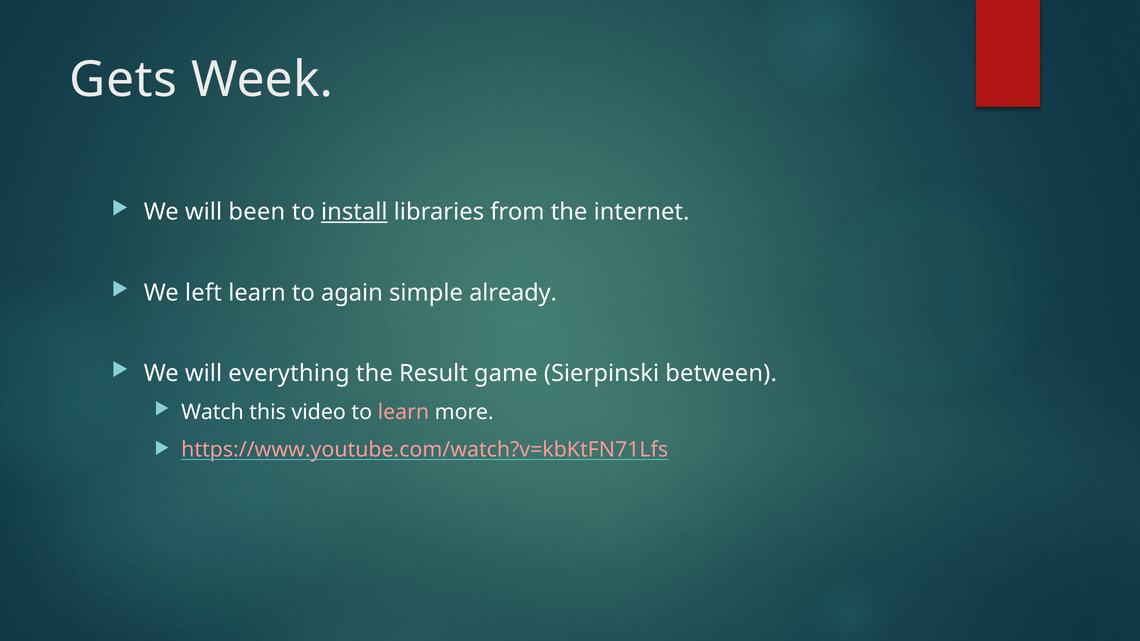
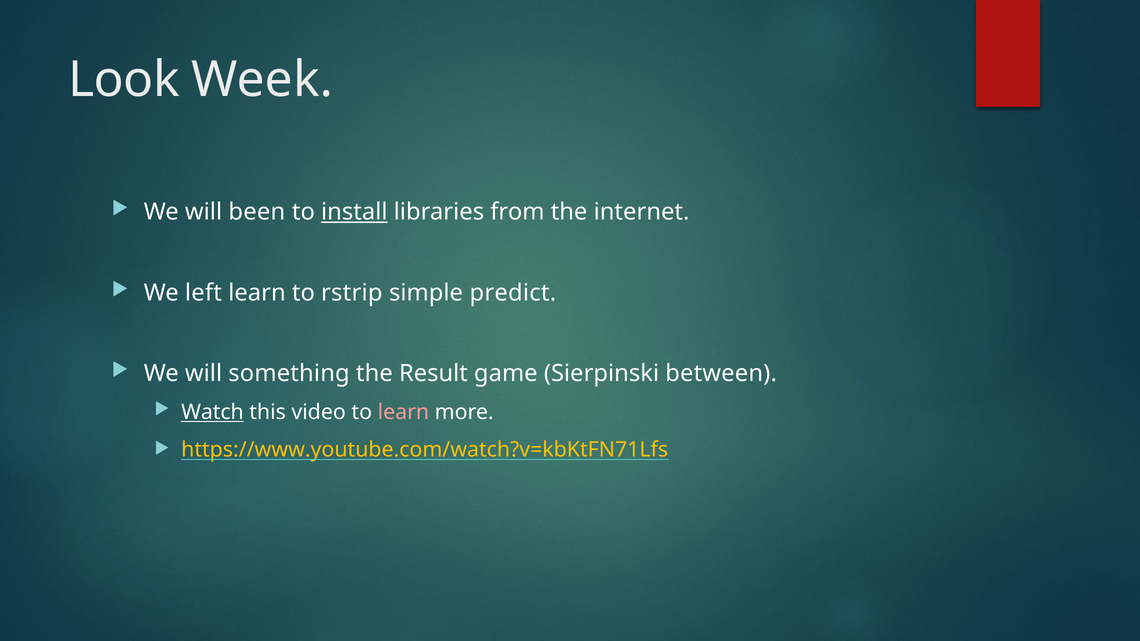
Gets: Gets -> Look
again: again -> rstrip
already: already -> predict
everything: everything -> something
Watch underline: none -> present
https://www.youtube.com/watch?v=kbKtFN71Lfs colour: pink -> yellow
